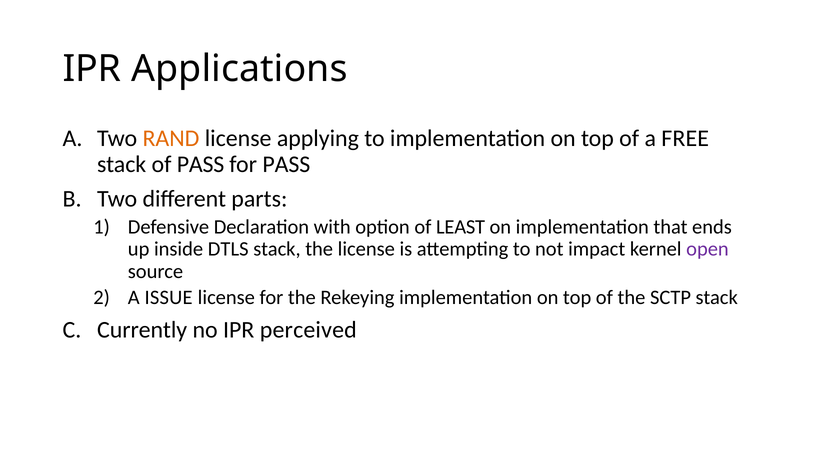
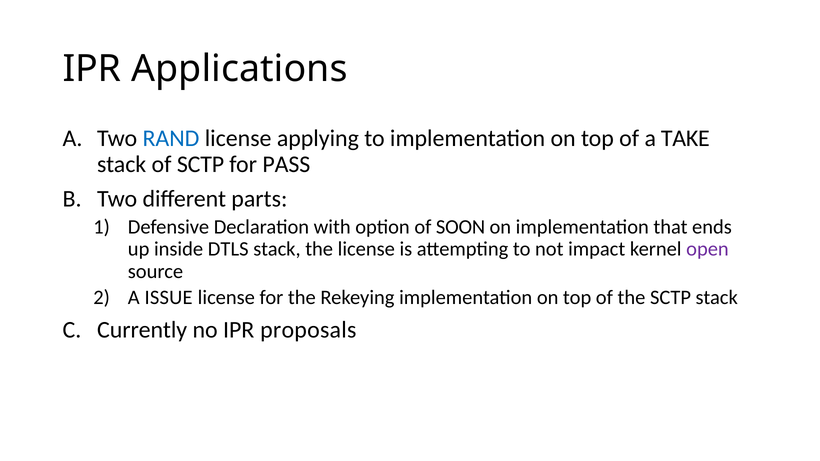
RAND colour: orange -> blue
FREE: FREE -> TAKE
of PASS: PASS -> SCTP
LEAST: LEAST -> SOON
perceived: perceived -> proposals
